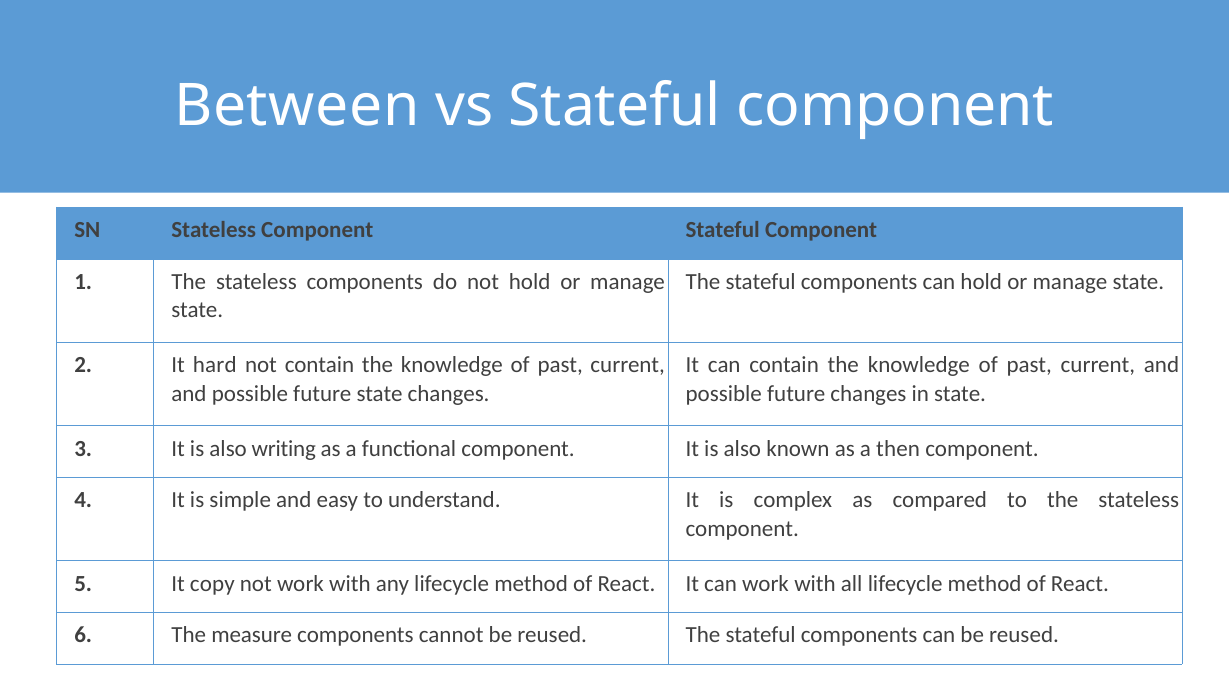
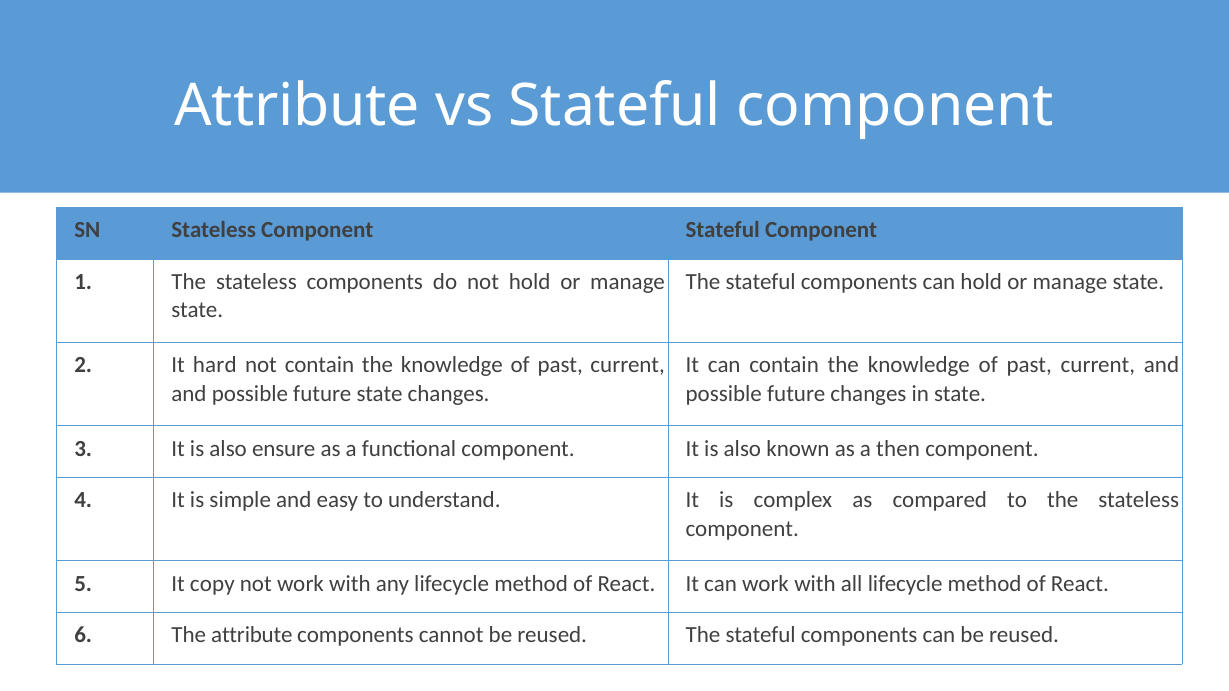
Between at (297, 106): Between -> Attribute
writing: writing -> ensure
The measure: measure -> attribute
